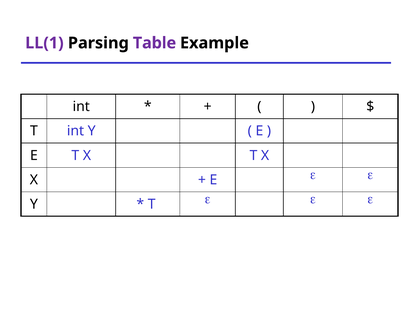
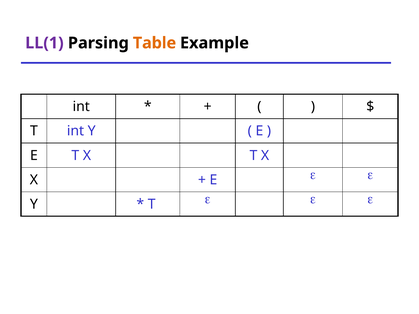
Table colour: purple -> orange
